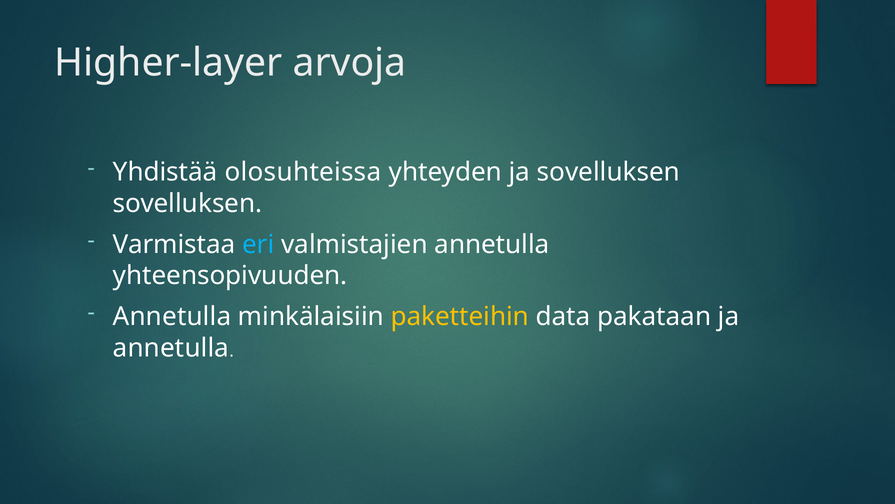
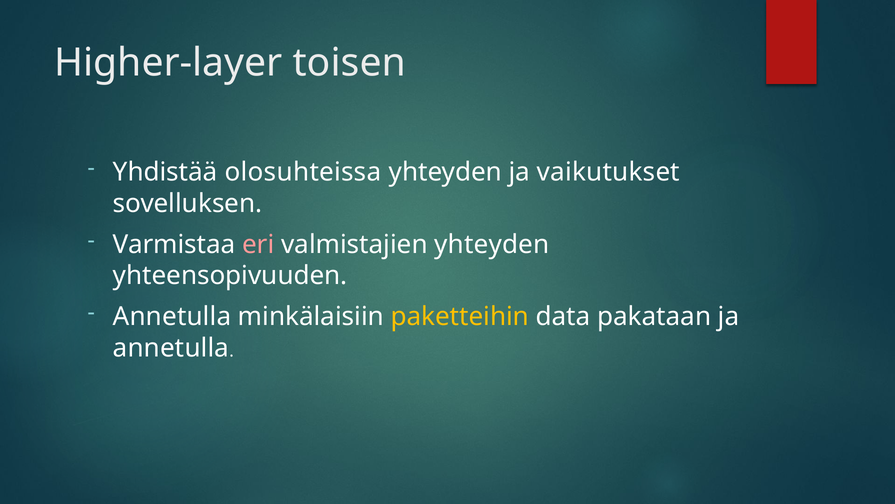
arvoja: arvoja -> toisen
ja sovelluksen: sovelluksen -> vaikutukset
eri colour: light blue -> pink
valmistajien annetulla: annetulla -> yhteyden
